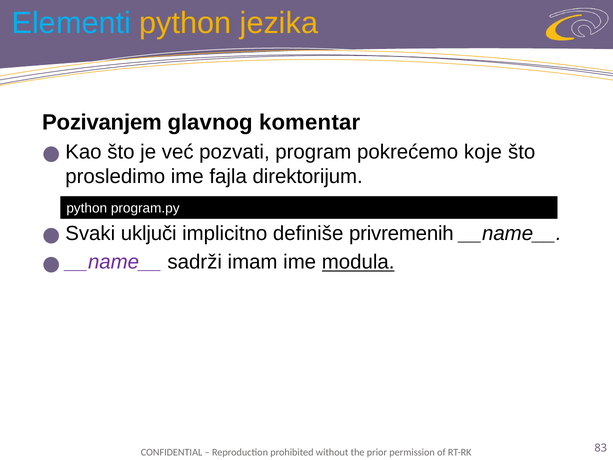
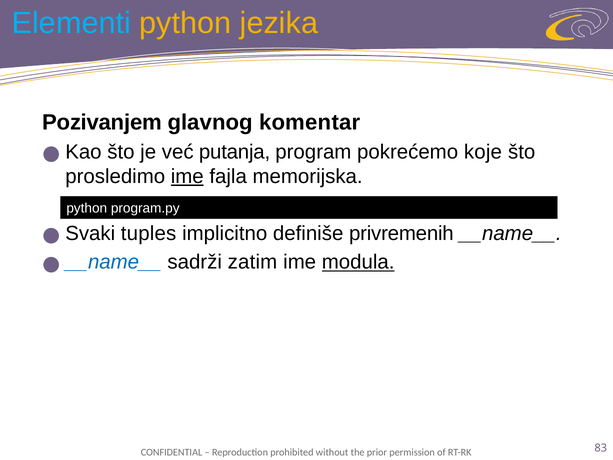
pozvati: pozvati -> putanja
ime at (187, 176) underline: none -> present
direktorijum: direktorijum -> memorijska
uključi: uključi -> tuples
__name__ at (114, 262) colour: purple -> blue
imam: imam -> zatim
